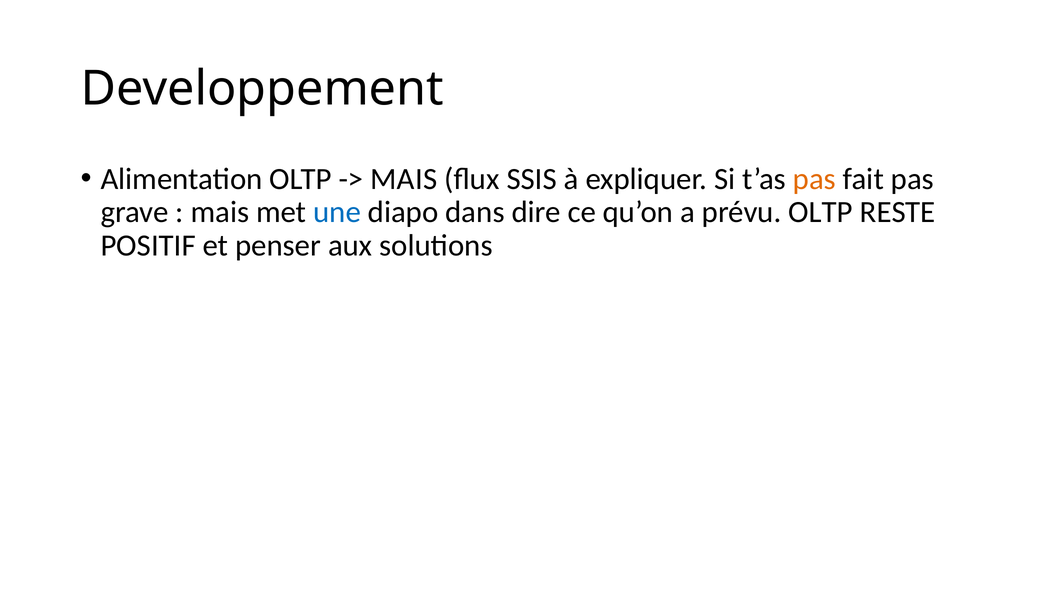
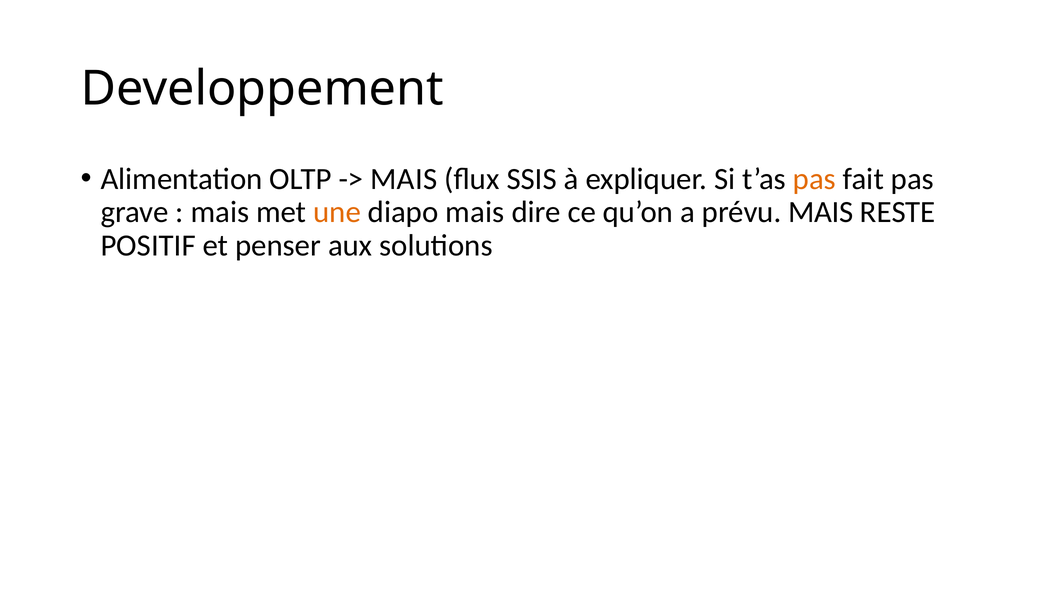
une colour: blue -> orange
diapo dans: dans -> mais
prévu OLTP: OLTP -> MAIS
